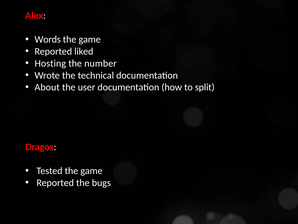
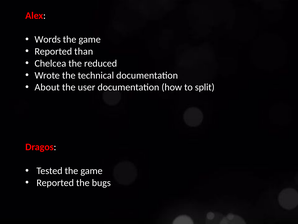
liked: liked -> than
Hosting: Hosting -> Chelcea
number: number -> reduced
